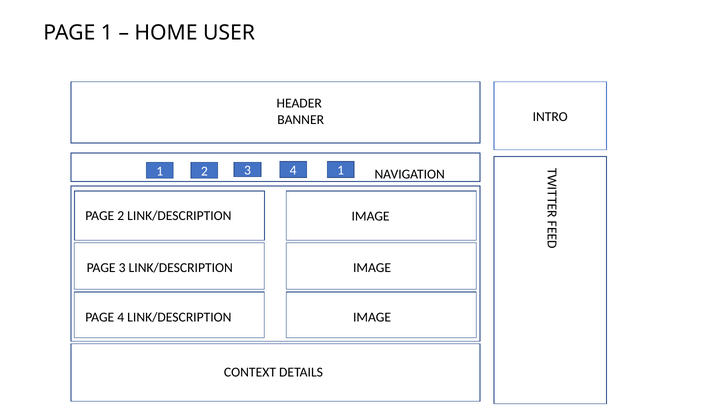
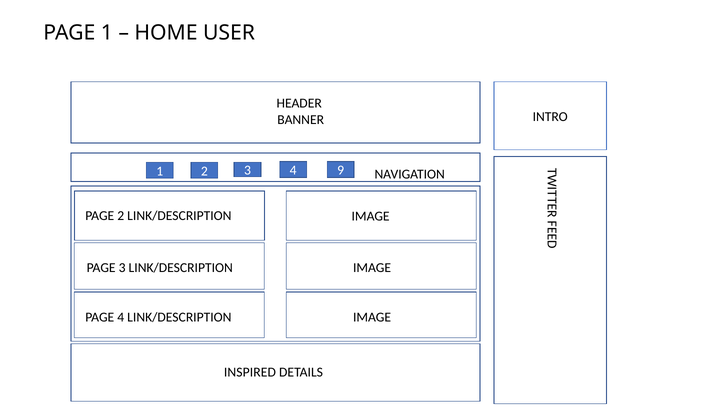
4 1: 1 -> 9
CONTEXT: CONTEXT -> INSPIRED
